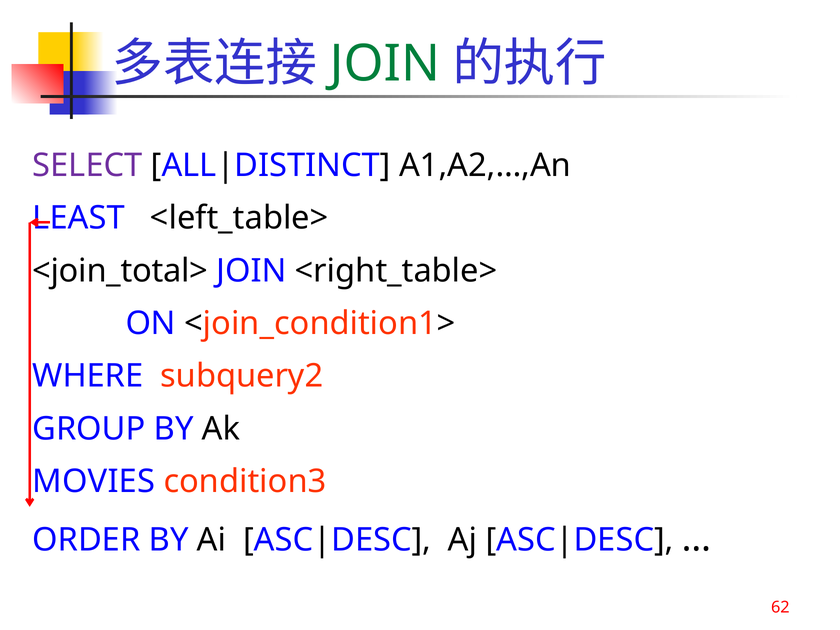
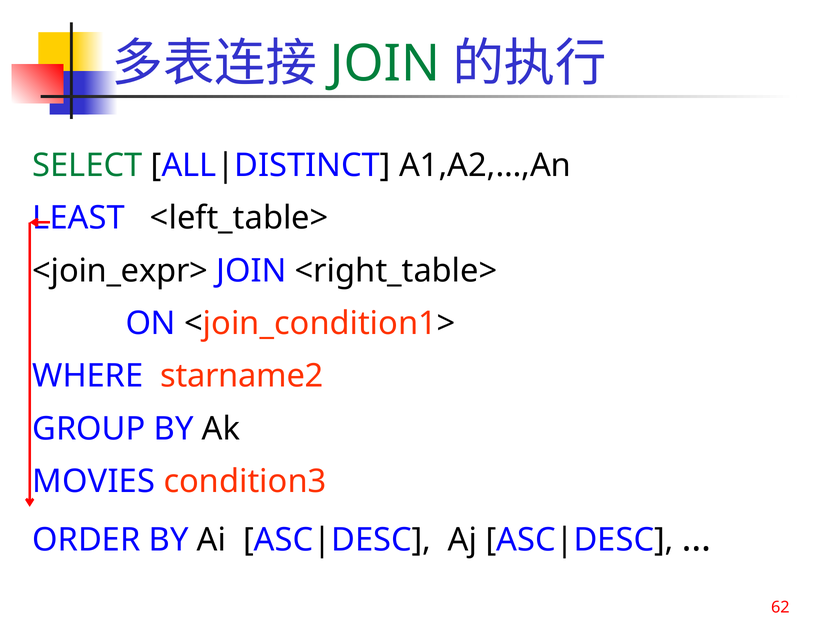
SELECT colour: purple -> green
<join_total>: <join_total> -> <join_expr>
subquery2: subquery2 -> starname2
